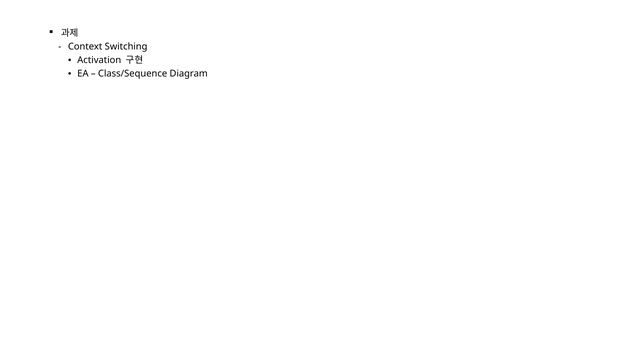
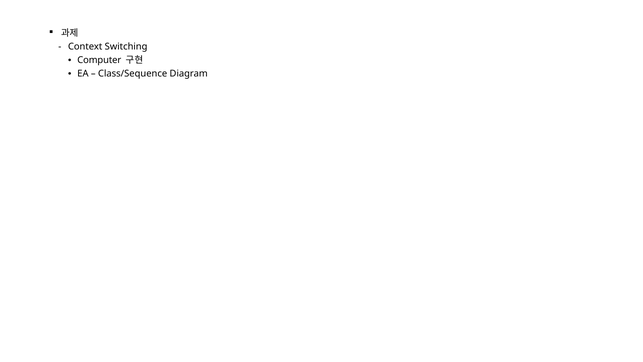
Activation: Activation -> Computer
